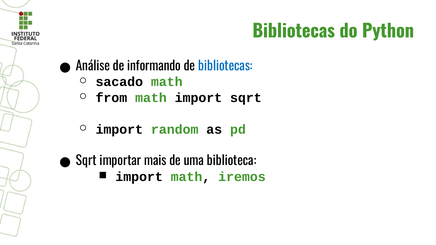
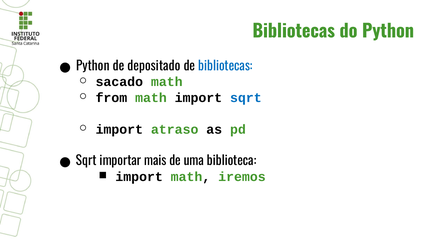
Análise at (93, 66): Análise -> Python
informando: informando -> depositado
sqrt at (246, 98) colour: black -> blue
random: random -> atraso
